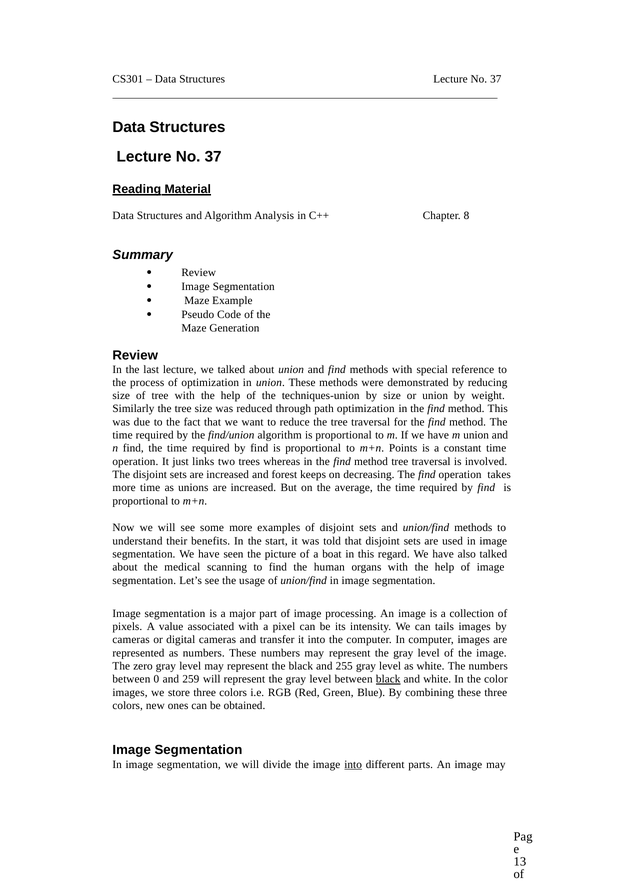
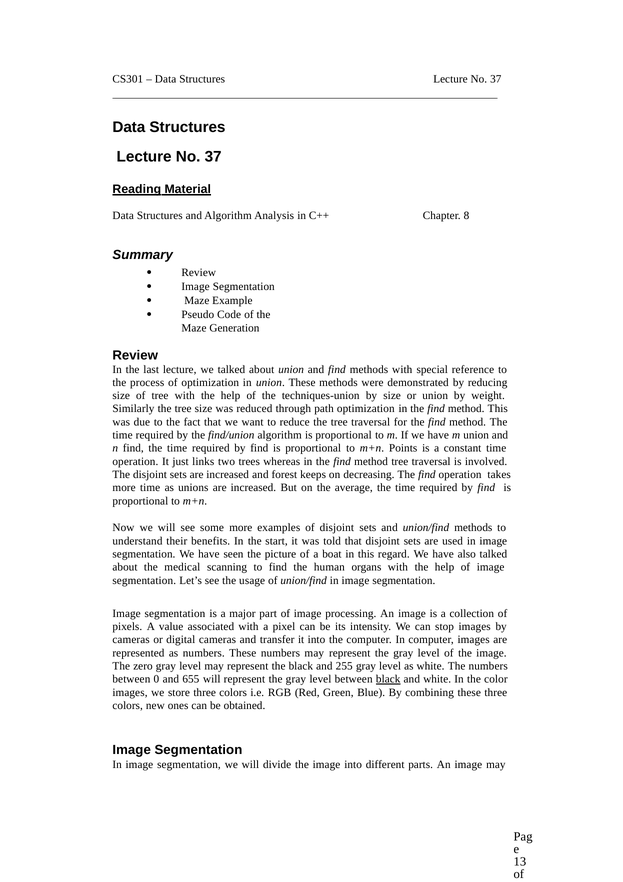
tails: tails -> stop
259: 259 -> 655
into at (353, 764) underline: present -> none
